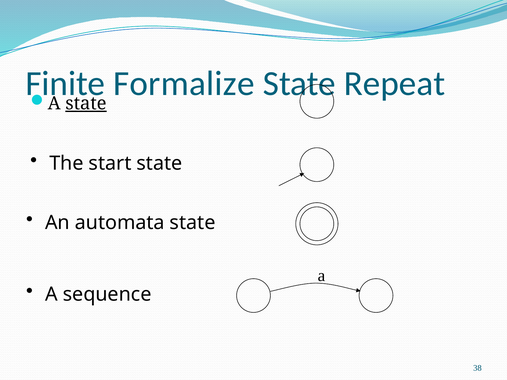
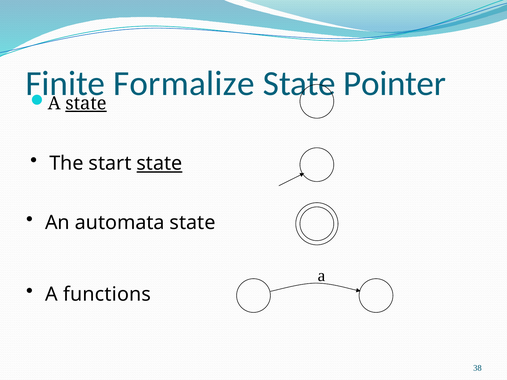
Repeat: Repeat -> Pointer
state at (159, 164) underline: none -> present
sequence: sequence -> functions
